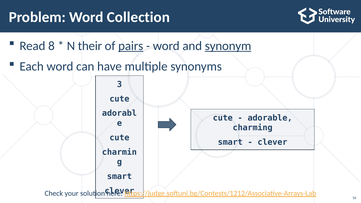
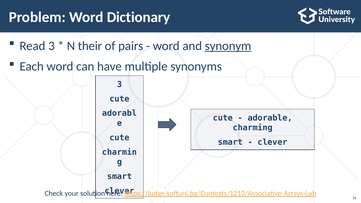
Collection: Collection -> Dictionary
Read 8: 8 -> 3
pairs underline: present -> none
